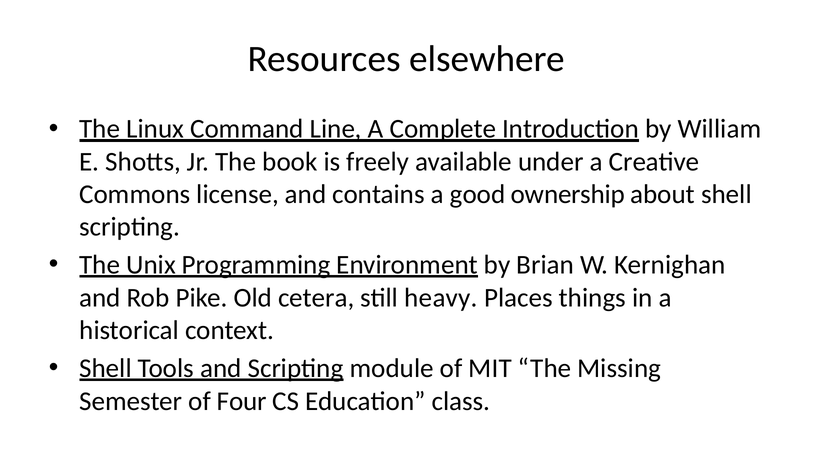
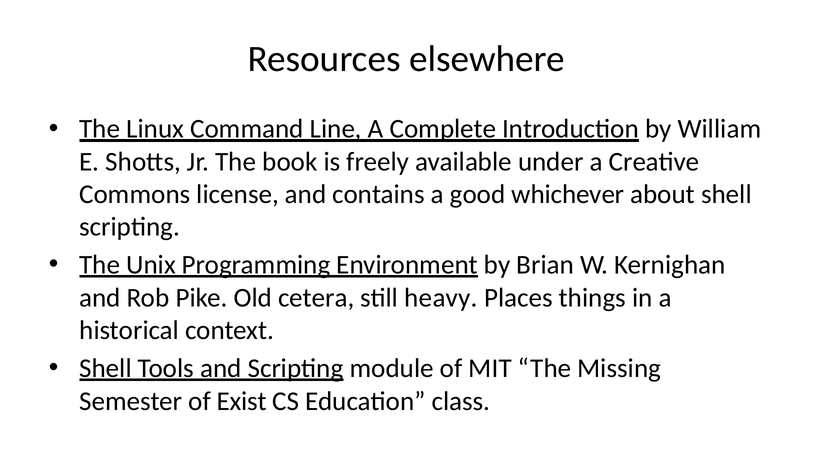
ownership: ownership -> whichever
Four: Four -> Exist
